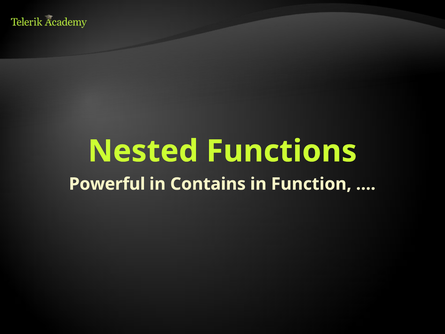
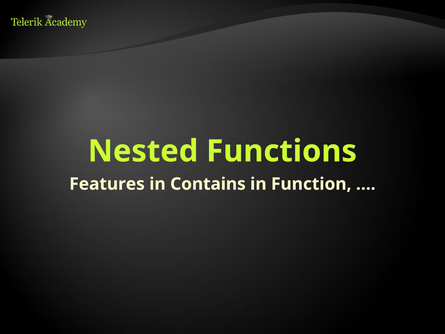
Powerful: Powerful -> Features
